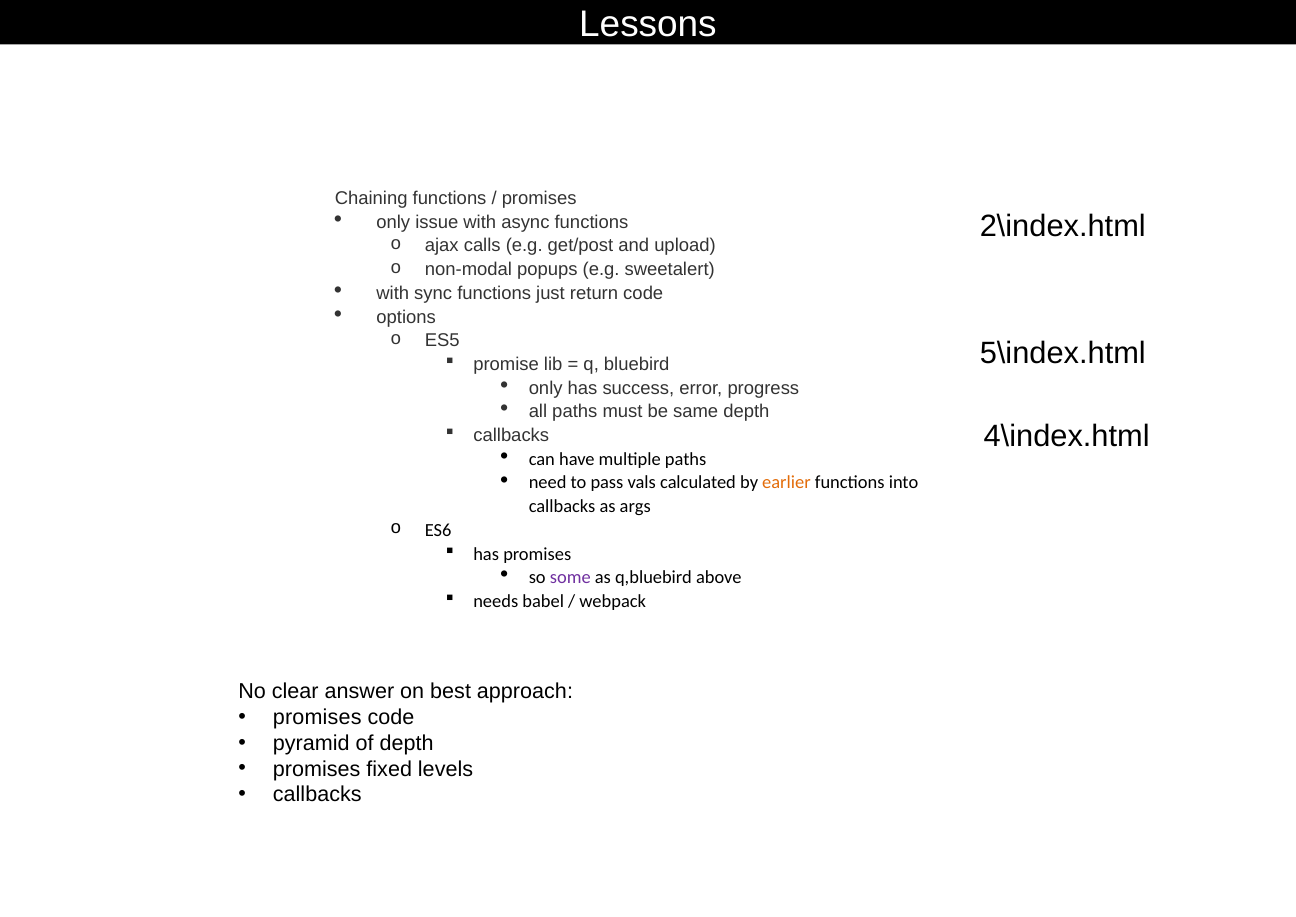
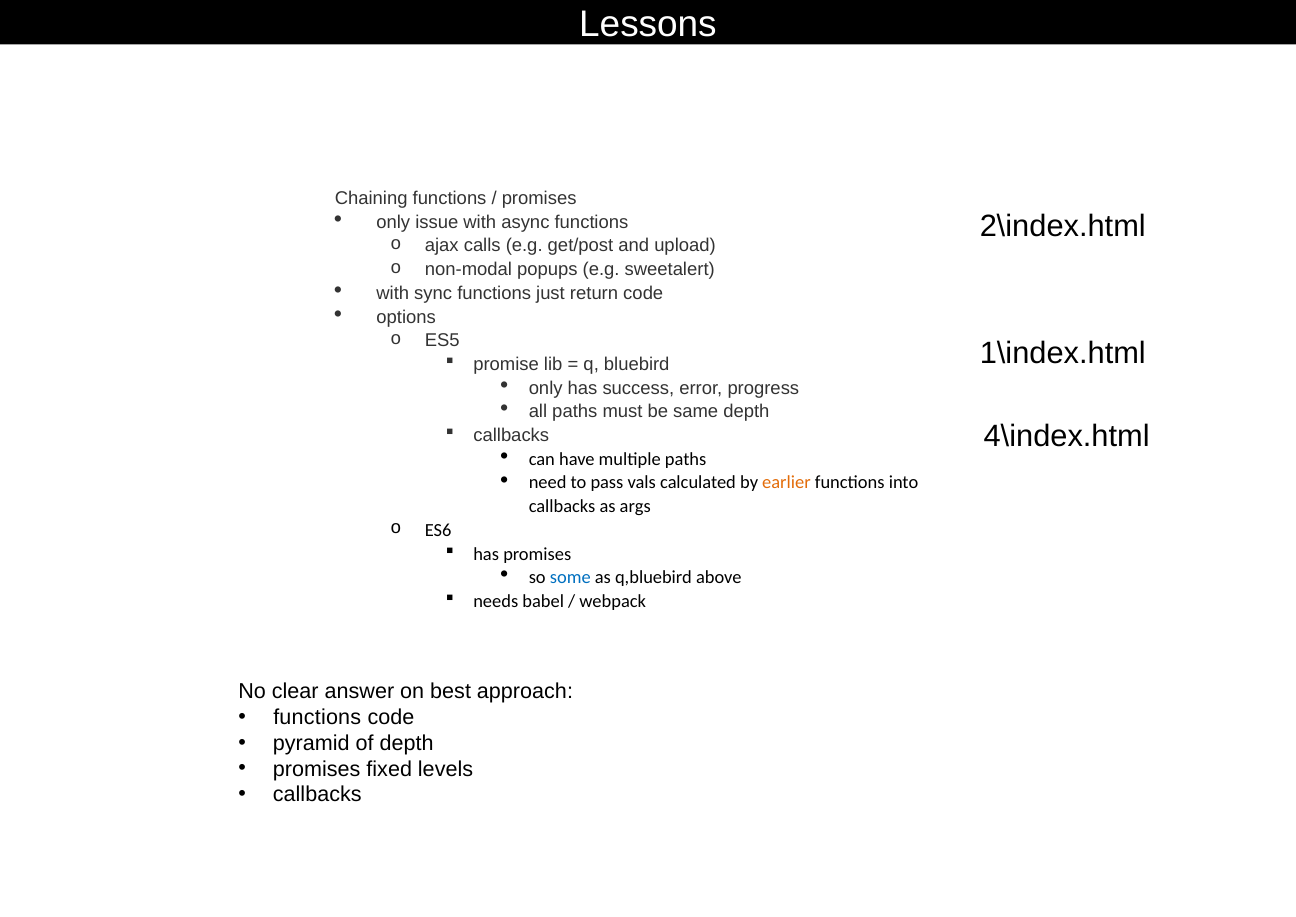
5\index.html: 5\index.html -> 1\index.html
some colour: purple -> blue
promises at (317, 717): promises -> functions
